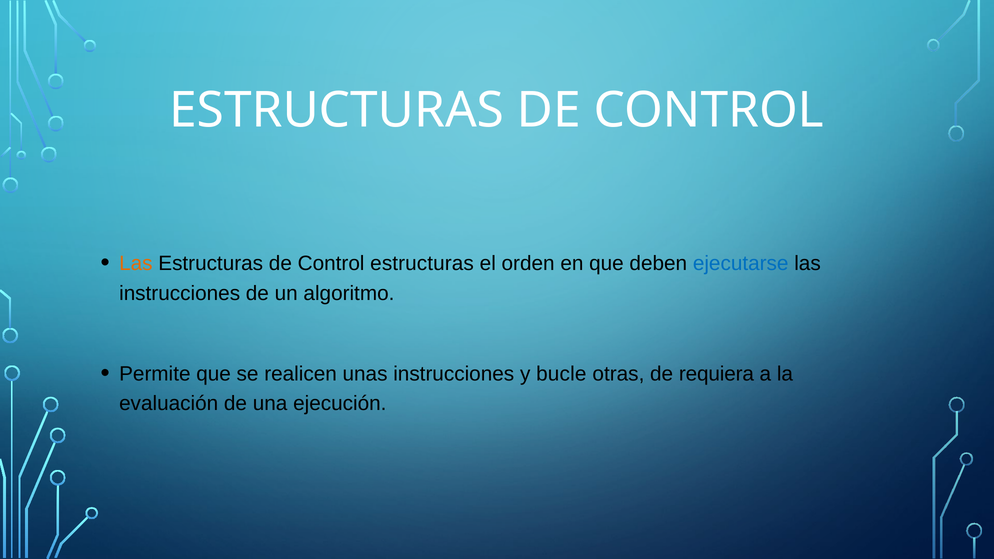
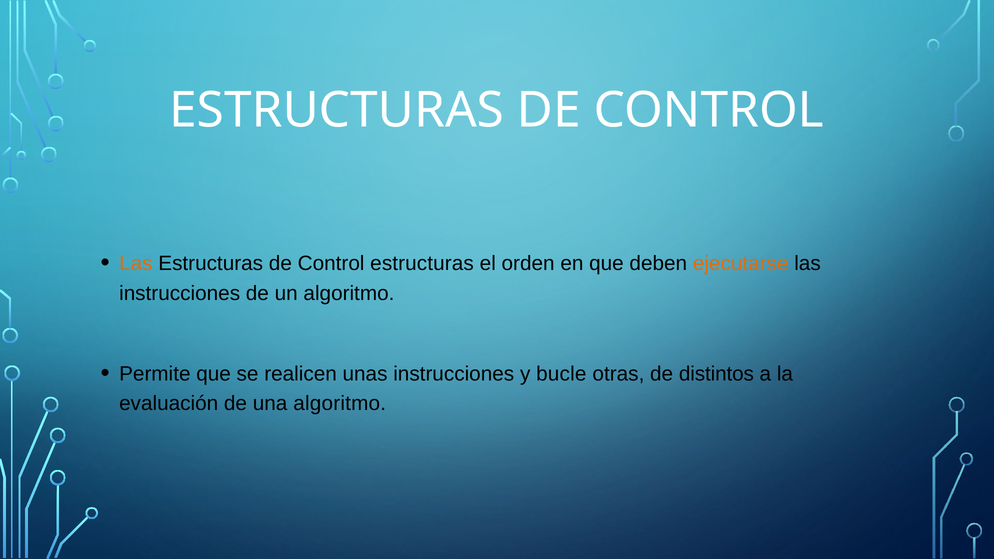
ejecutarse colour: blue -> orange
requiera: requiera -> distintos
una ejecución: ejecución -> algoritmo
